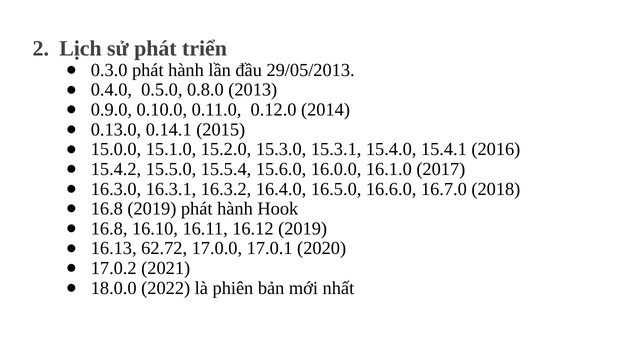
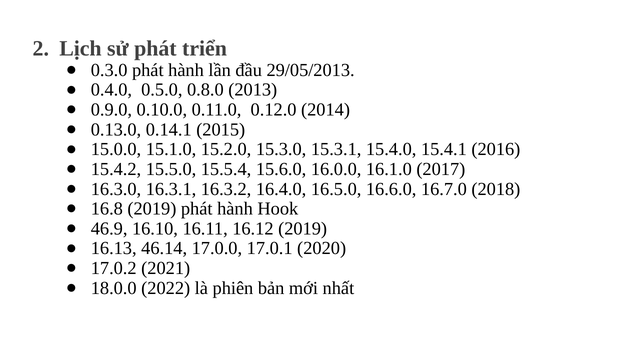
16.8 at (109, 229): 16.8 -> 46.9
62.72: 62.72 -> 46.14
